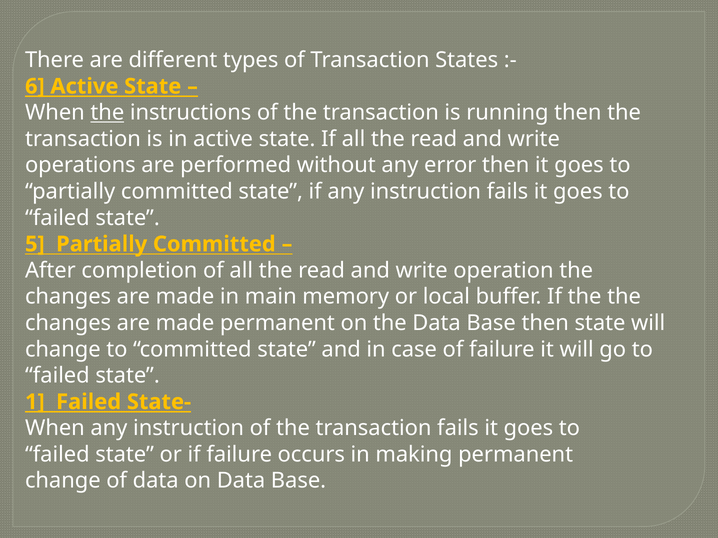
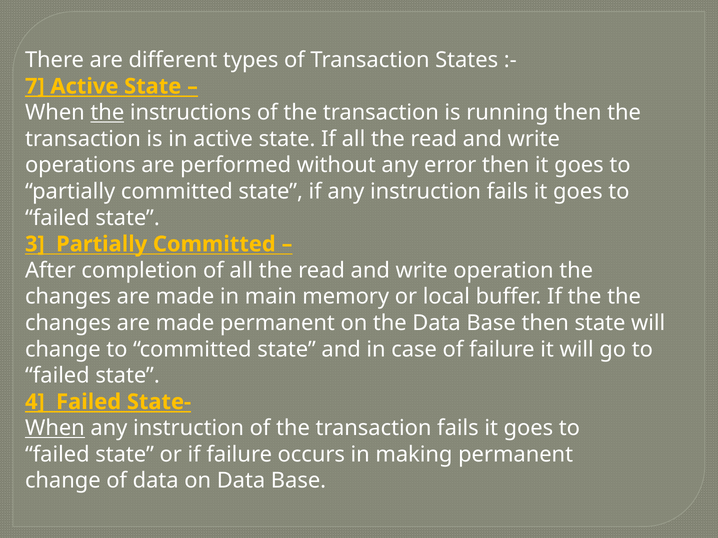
6: 6 -> 7
5: 5 -> 3
1: 1 -> 4
When at (55, 429) underline: none -> present
